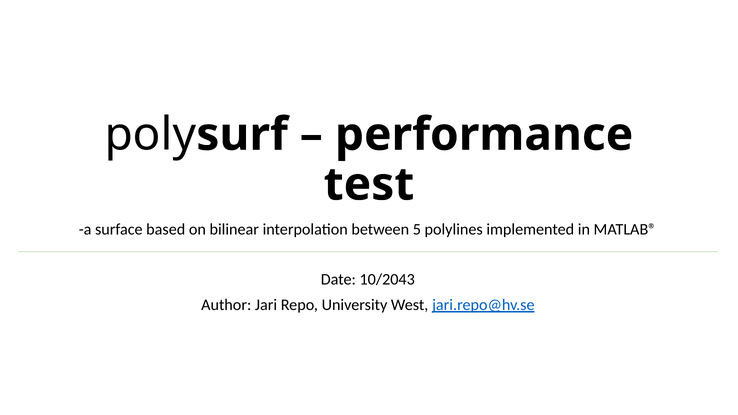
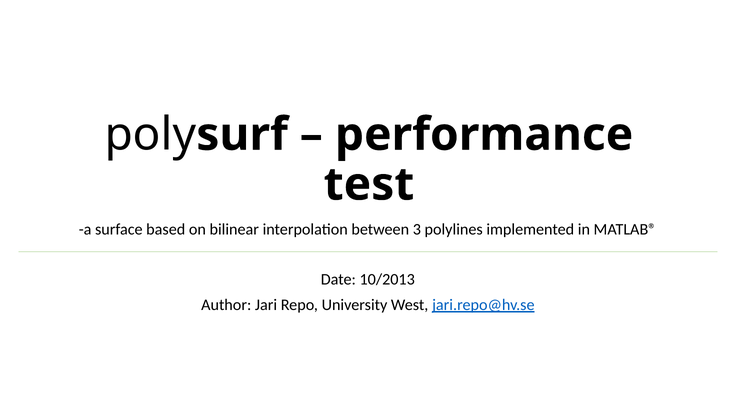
5: 5 -> 3
10/2043: 10/2043 -> 10/2013
